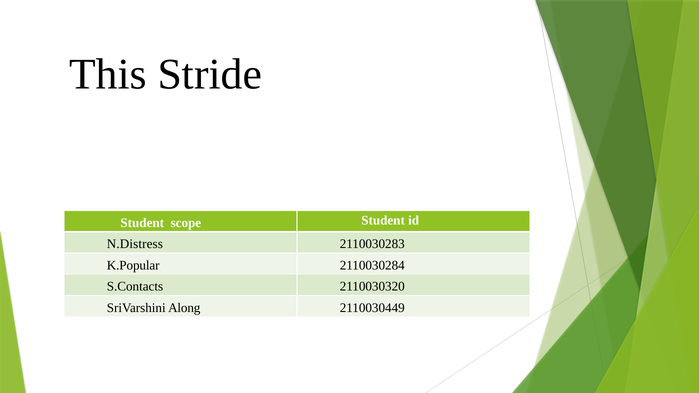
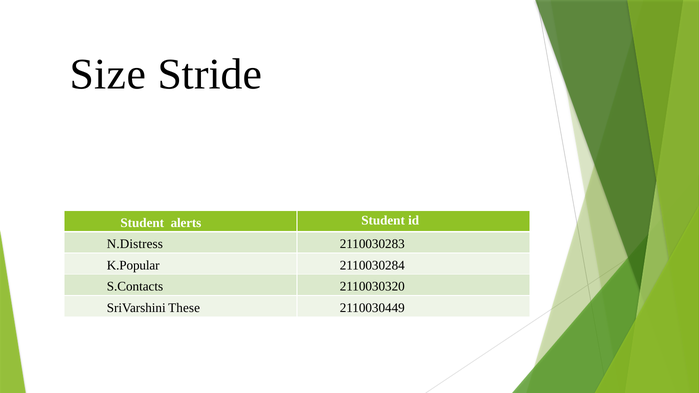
This: This -> Size
scope: scope -> alerts
Along: Along -> These
